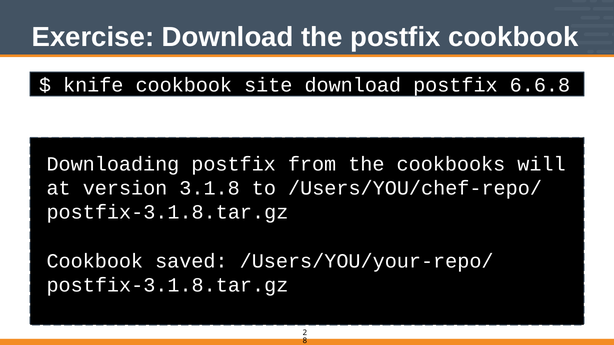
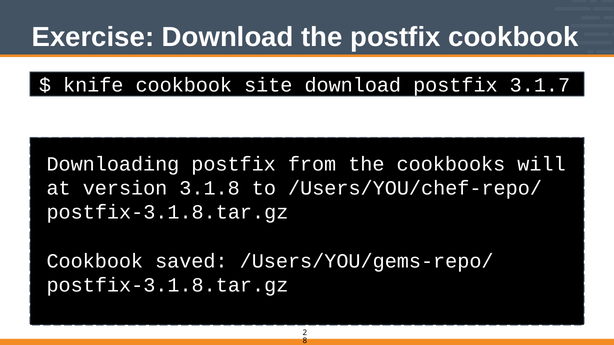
6.6.8: 6.6.8 -> 3.1.7
/Users/YOU/your-repo/: /Users/YOU/your-repo/ -> /Users/YOU/gems-repo/
